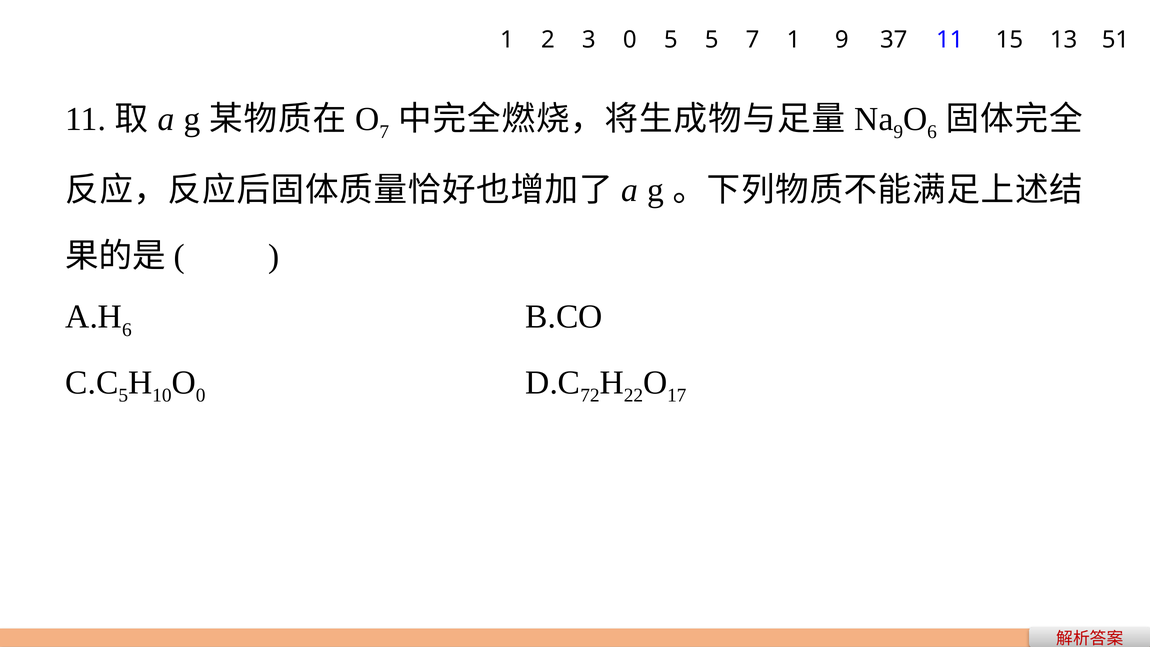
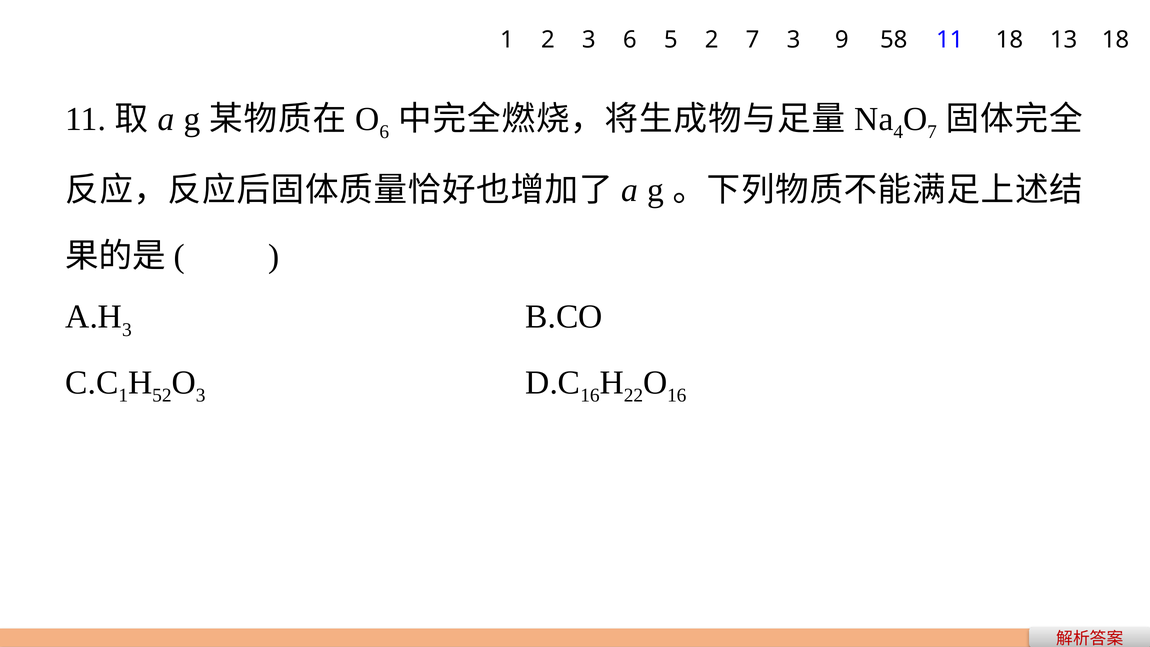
3 0: 0 -> 6
5 5: 5 -> 2
7 1: 1 -> 3
37: 37 -> 58
11 15: 15 -> 18
13 51: 51 -> 18
7 at (384, 132): 7 -> 6
9 at (898, 132): 9 -> 4
6 at (932, 132): 6 -> 7
6 at (127, 330): 6 -> 3
5 at (123, 396): 5 -> 1
10: 10 -> 52
0 at (201, 396): 0 -> 3
72 at (590, 396): 72 -> 16
17 at (677, 396): 17 -> 16
